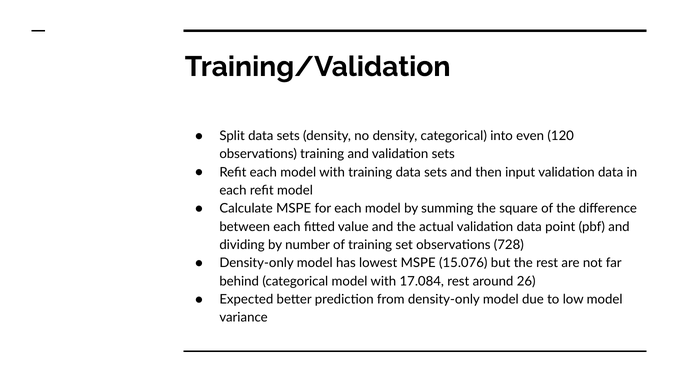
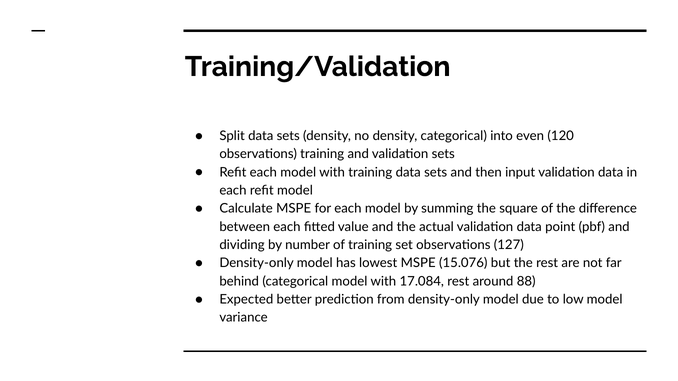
728: 728 -> 127
26: 26 -> 88
